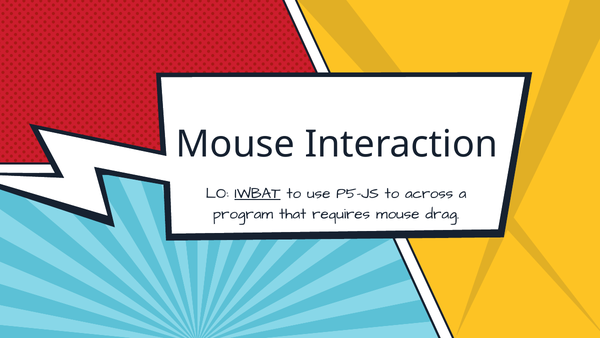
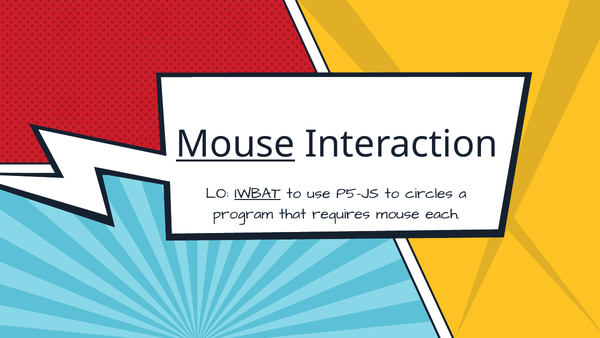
Mouse at (235, 144) underline: none -> present
across: across -> circles
drag: drag -> each
